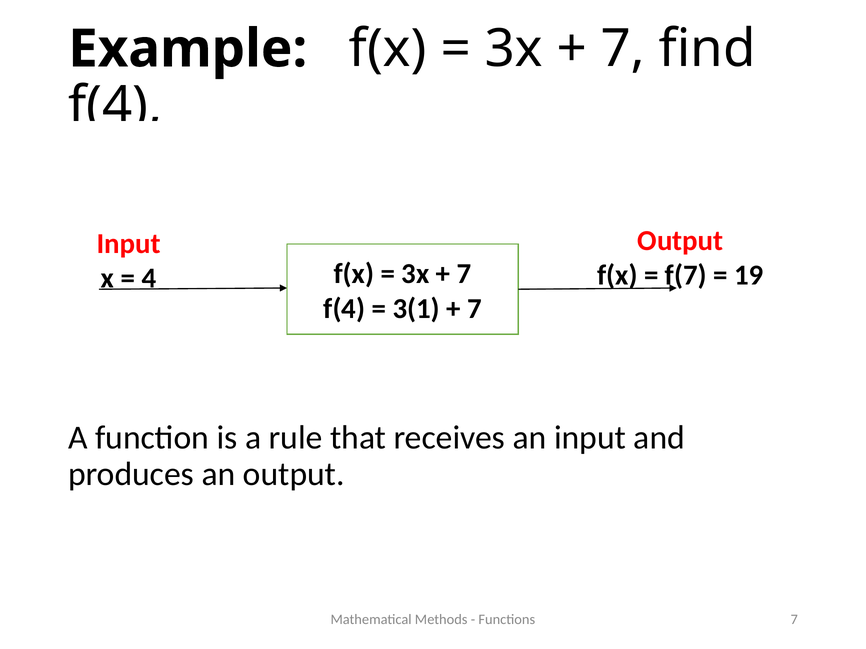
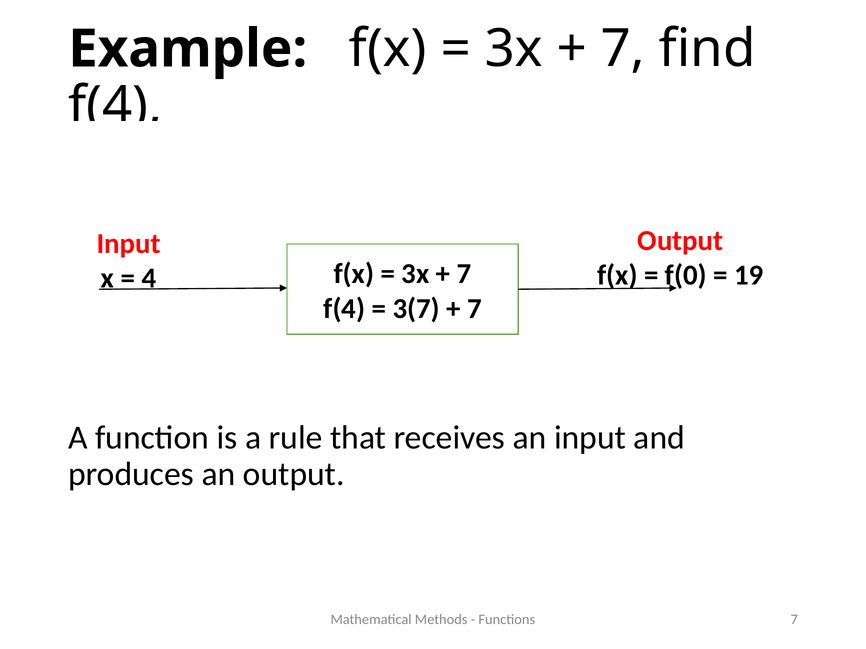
f(7: f(7 -> f(0
3(1: 3(1 -> 3(7
